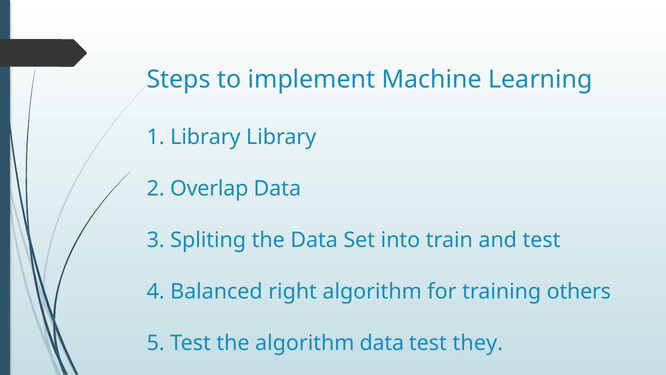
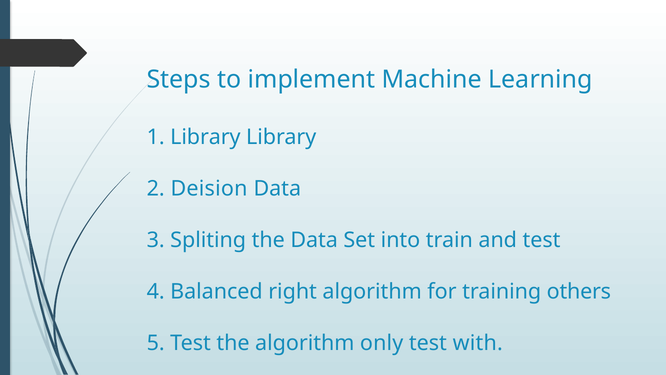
Overlap: Overlap -> Deision
algorithm data: data -> only
they: they -> with
